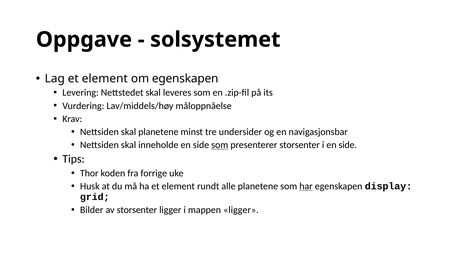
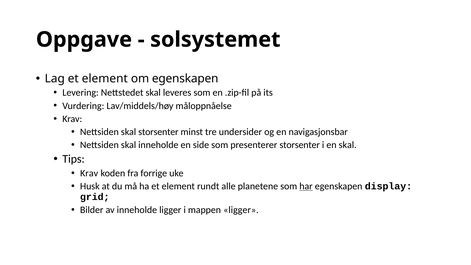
skal planetene: planetene -> storsenter
som at (220, 145) underline: present -> none
i en side: side -> skal
Thor at (89, 173): Thor -> Krav
av storsenter: storsenter -> inneholde
